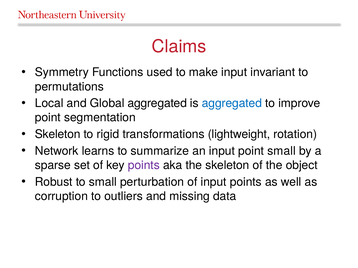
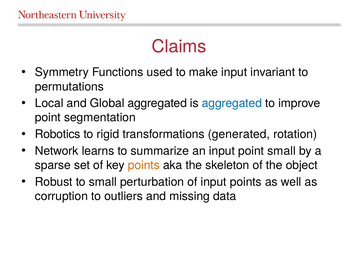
Skeleton at (58, 134): Skeleton -> Robotics
lightweight: lightweight -> generated
points at (144, 166) colour: purple -> orange
